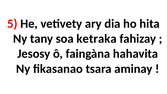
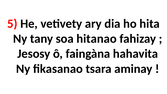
ketraka: ketraka -> hitanao
